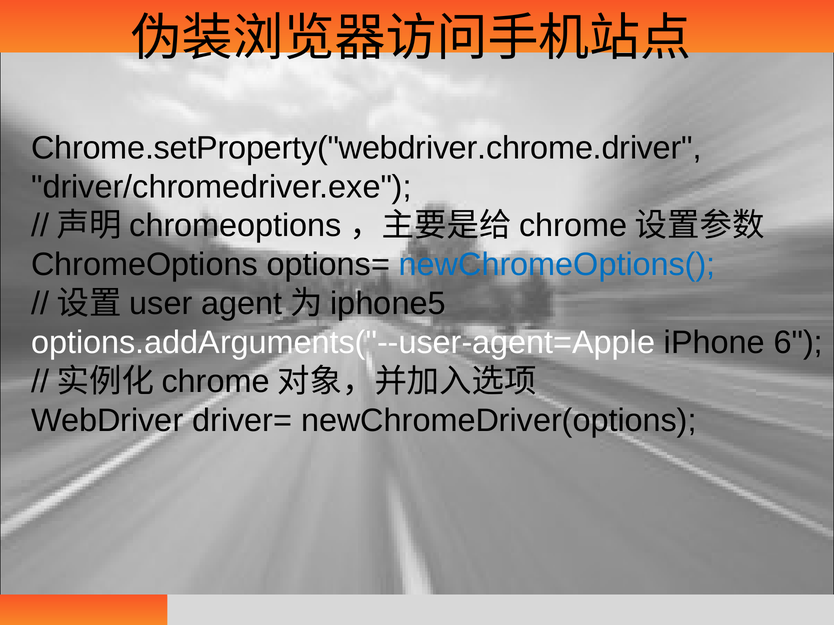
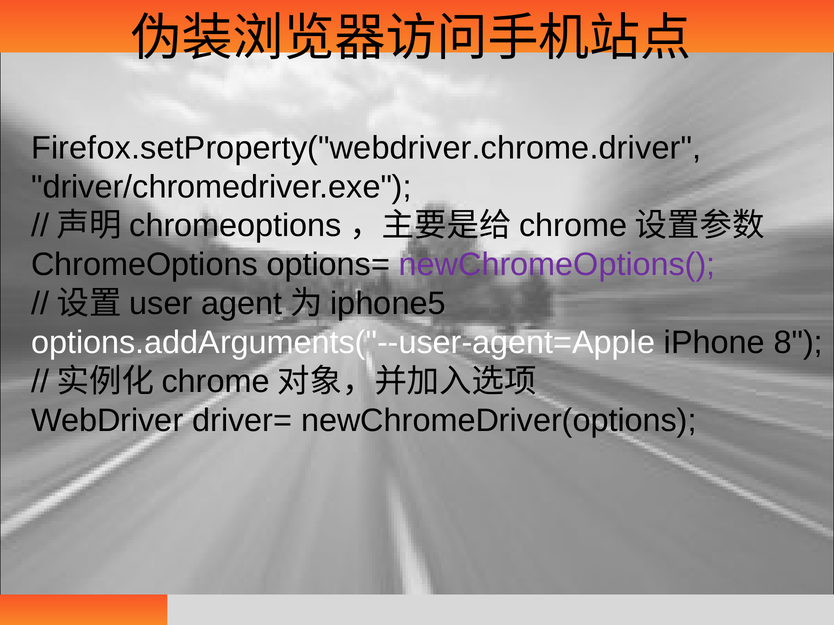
Chrome.setProperty("webdriver.chrome.driver: Chrome.setProperty("webdriver.chrome.driver -> Firefox.setProperty("webdriver.chrome.driver
newChromeOptions( colour: blue -> purple
6: 6 -> 8
